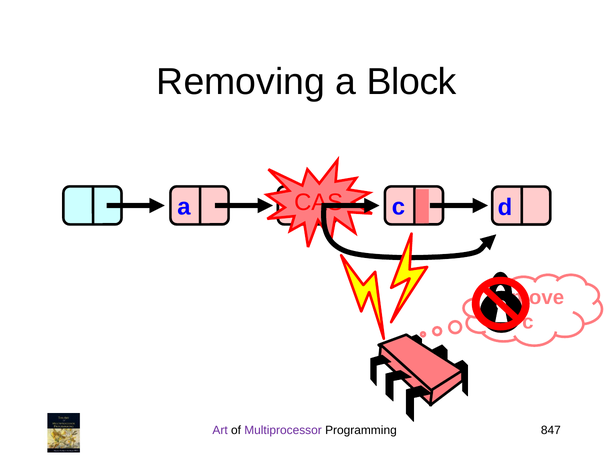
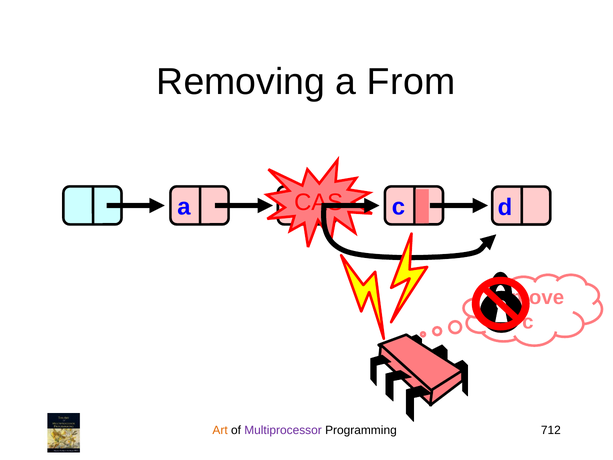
Block: Block -> From
Art colour: purple -> orange
847: 847 -> 712
